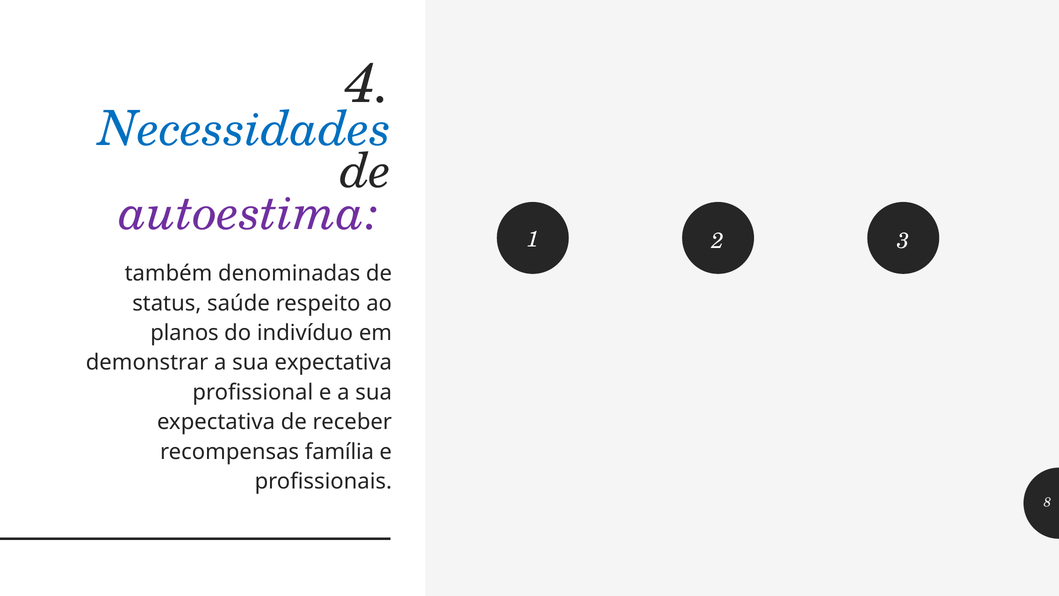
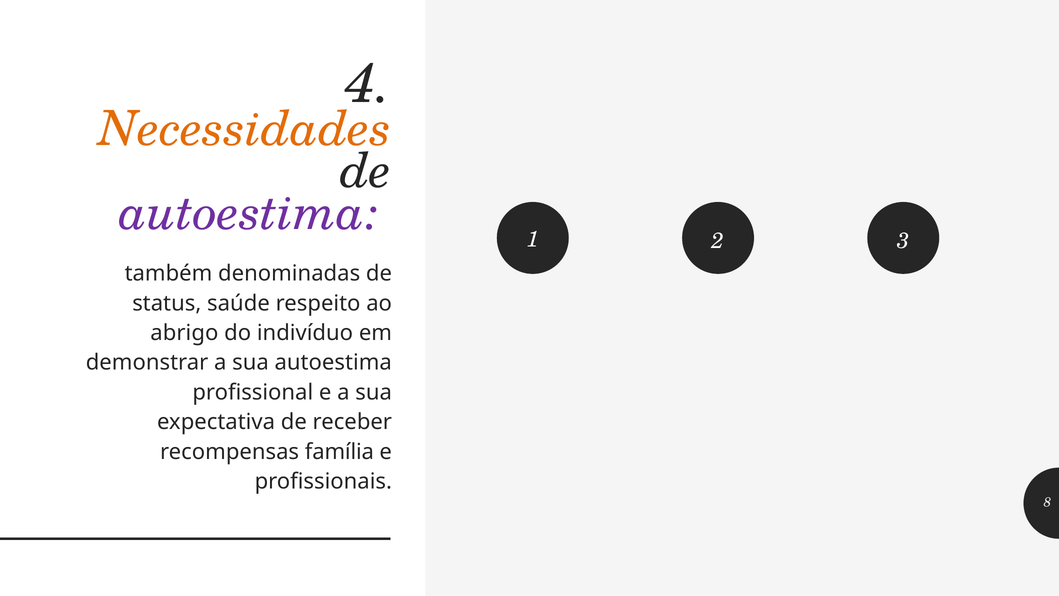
Necessidades colour: blue -> orange
planos: planos -> abrigo
demonstrar a sua expectativa: expectativa -> autoestima
